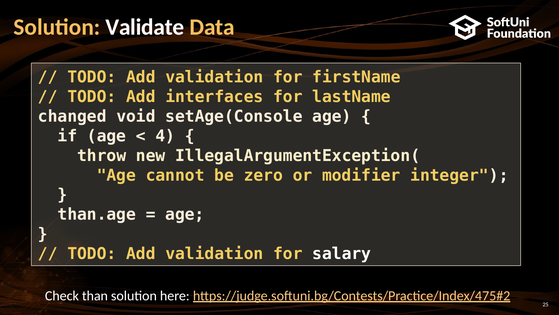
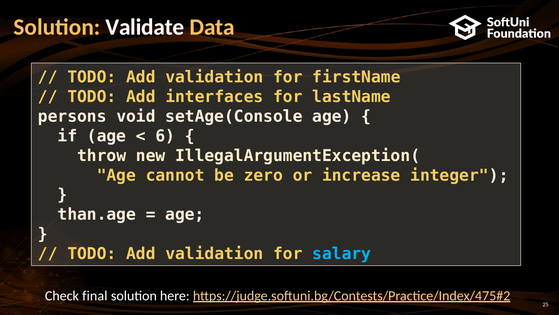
changed: changed -> persons
4: 4 -> 6
modifier: modifier -> increase
salary colour: white -> light blue
than: than -> final
